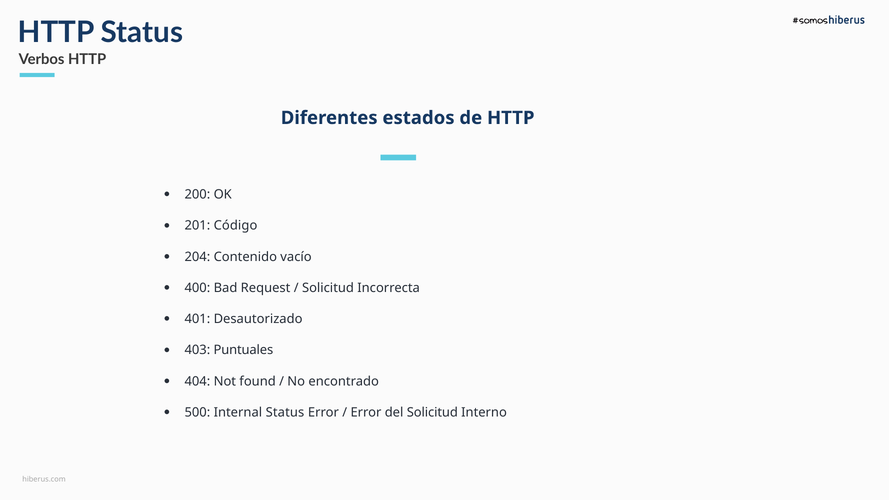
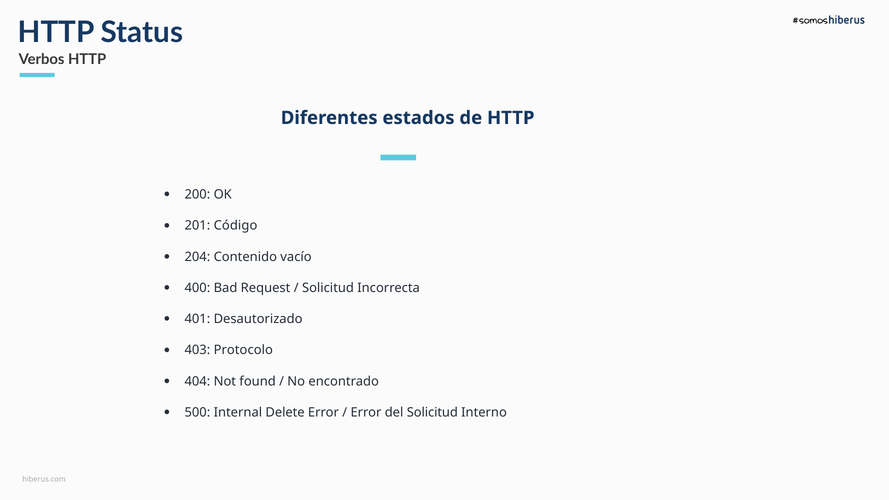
Puntuales: Puntuales -> Protocolo
Internal Status: Status -> Delete
